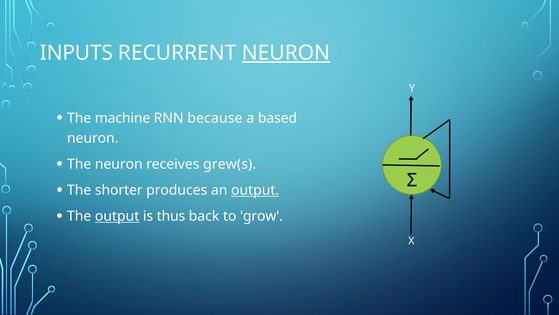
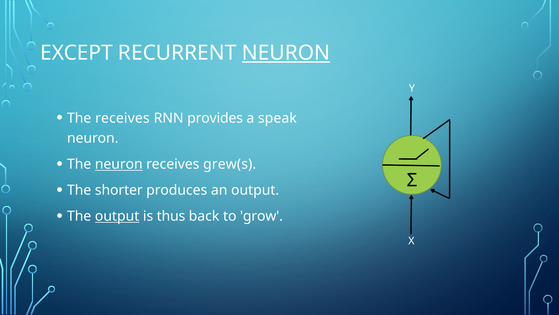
INPUTS: INPUTS -> EXCEPT
The machine: machine -> receives
because: because -> provides
based: based -> speak
neuron at (119, 164) underline: none -> present
output at (255, 190) underline: present -> none
